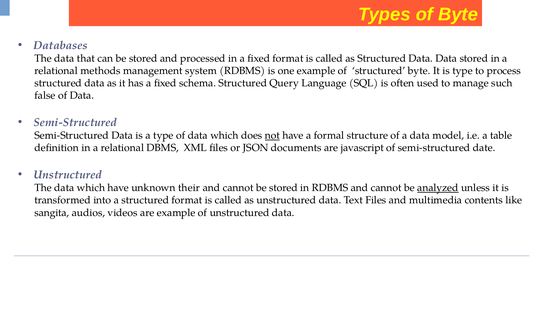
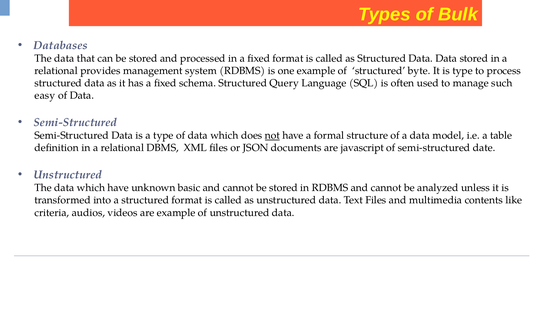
of Byte: Byte -> Bulk
methods: methods -> provides
false: false -> easy
their: their -> basic
analyzed underline: present -> none
sangita: sangita -> criteria
